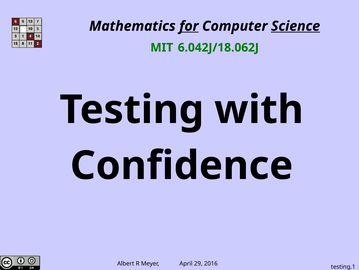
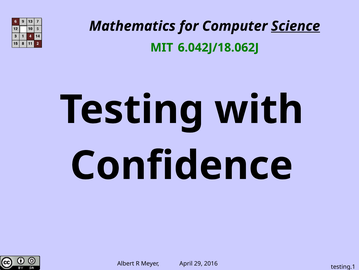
for underline: present -> none
